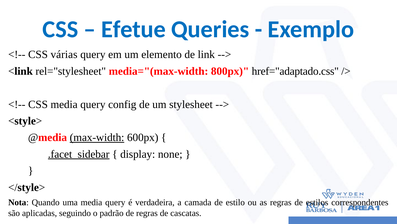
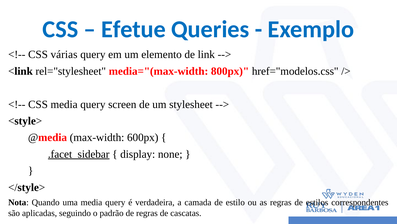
href="adaptado.css: href="adaptado.css -> href="modelos.css
config: config -> screen
max-width underline: present -> none
